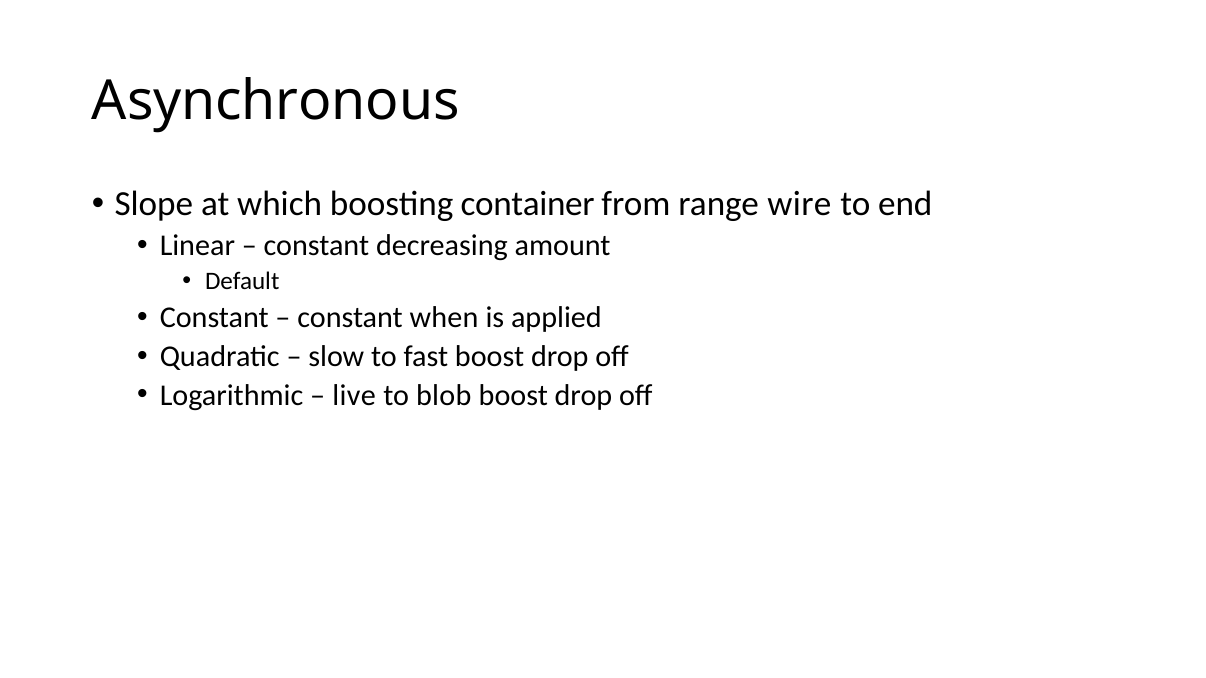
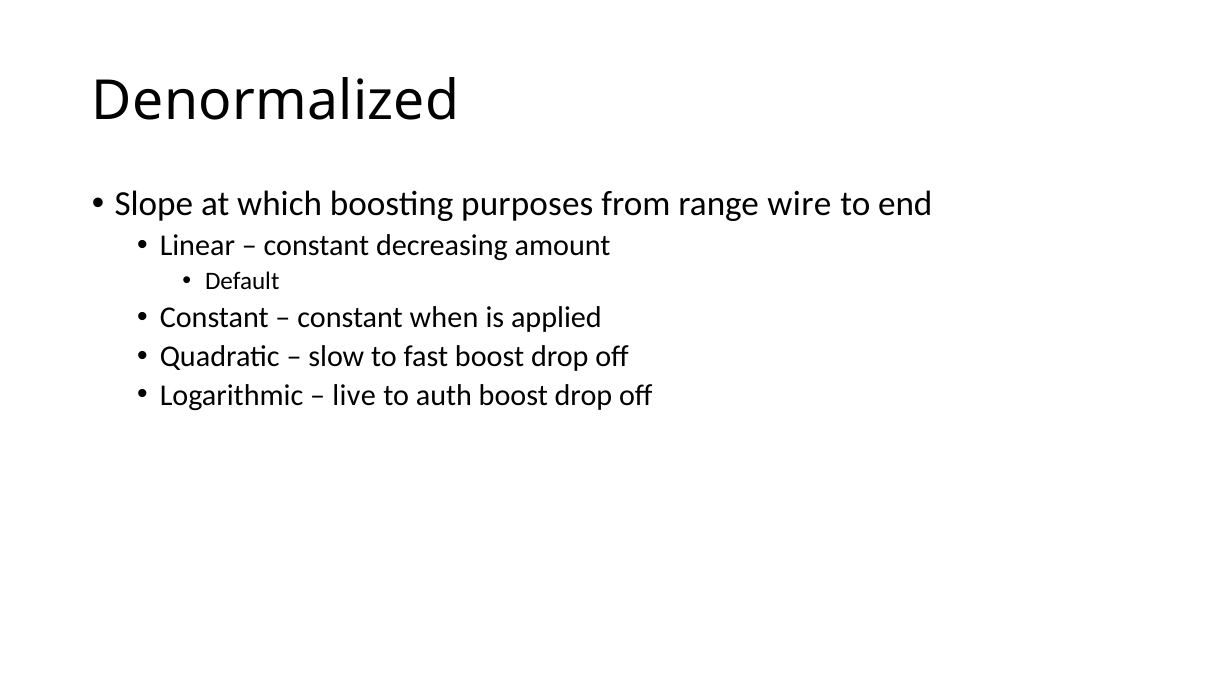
Asynchronous: Asynchronous -> Denormalized
container: container -> purposes
blob: blob -> auth
